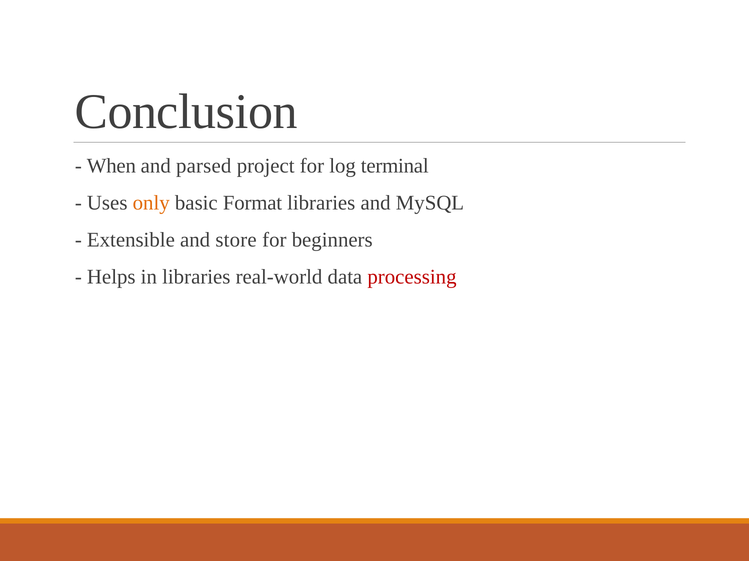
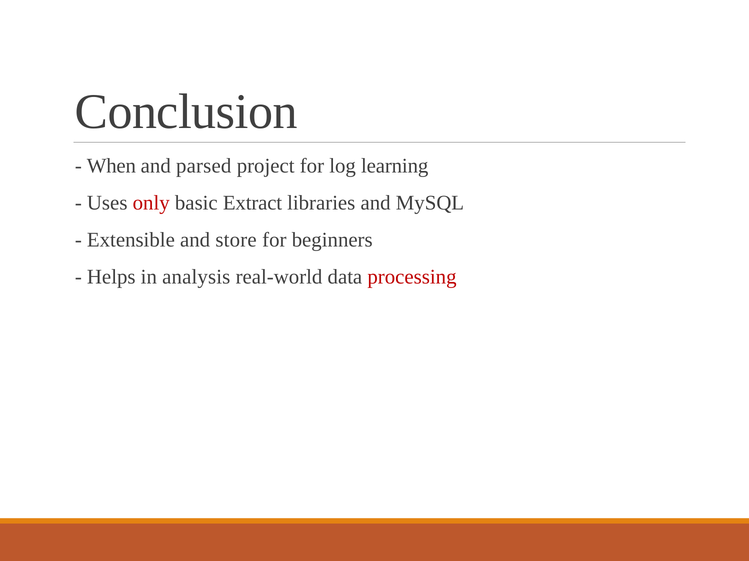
terminal: terminal -> learning
only colour: orange -> red
Format: Format -> Extract
in libraries: libraries -> analysis
